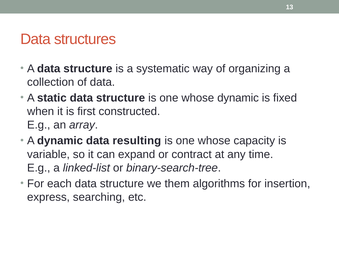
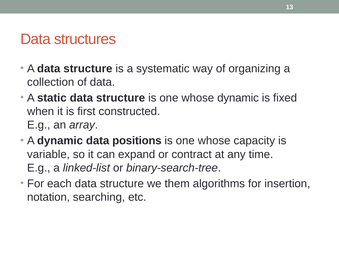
resulting: resulting -> positions
express: express -> notation
